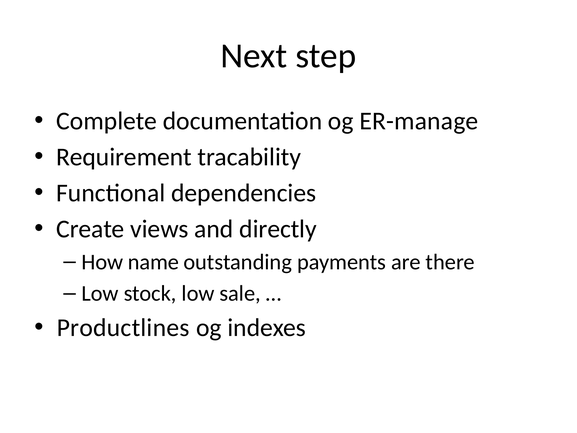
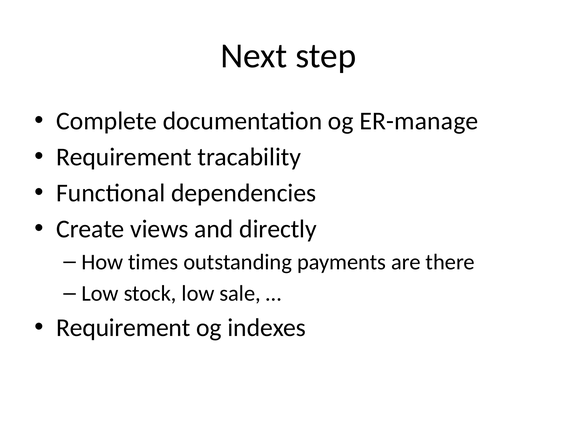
name: name -> times
Productlines at (123, 328): Productlines -> Requirement
